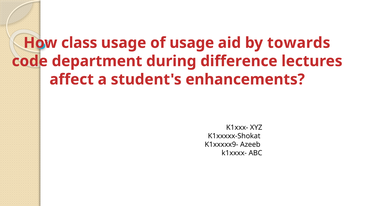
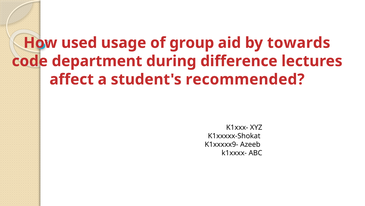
class: class -> used
of usage: usage -> group
enhancements: enhancements -> recommended
